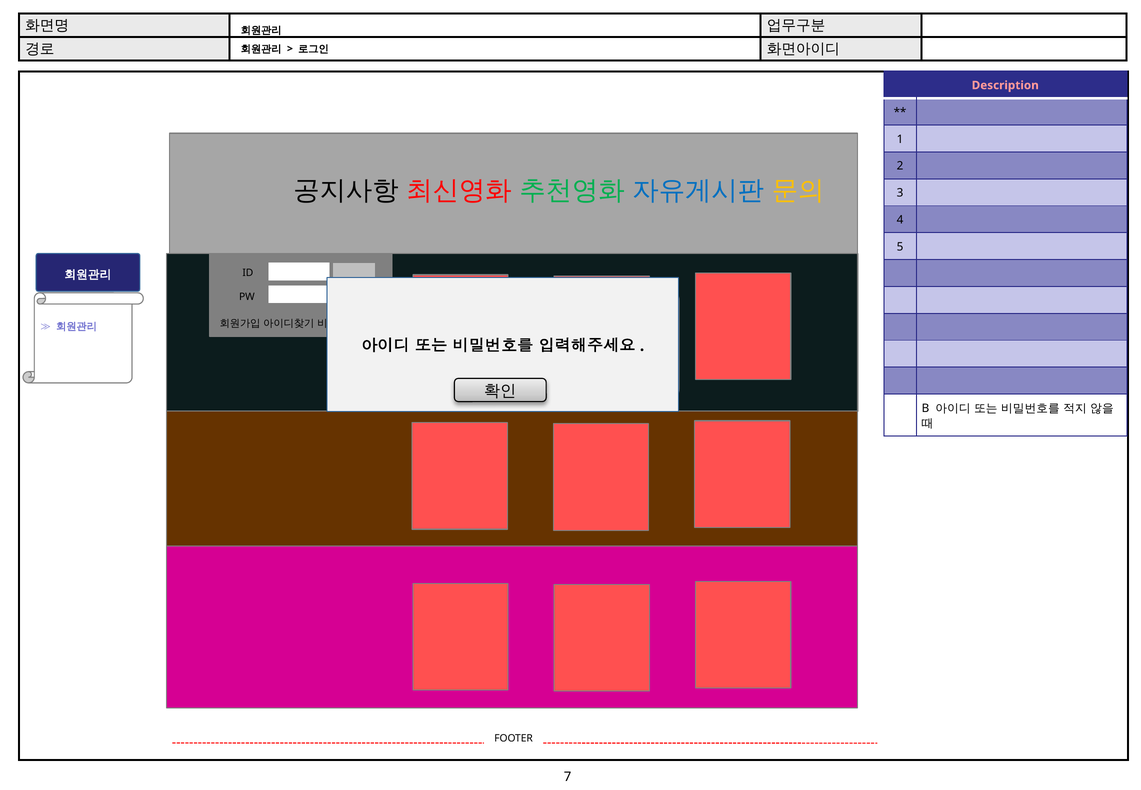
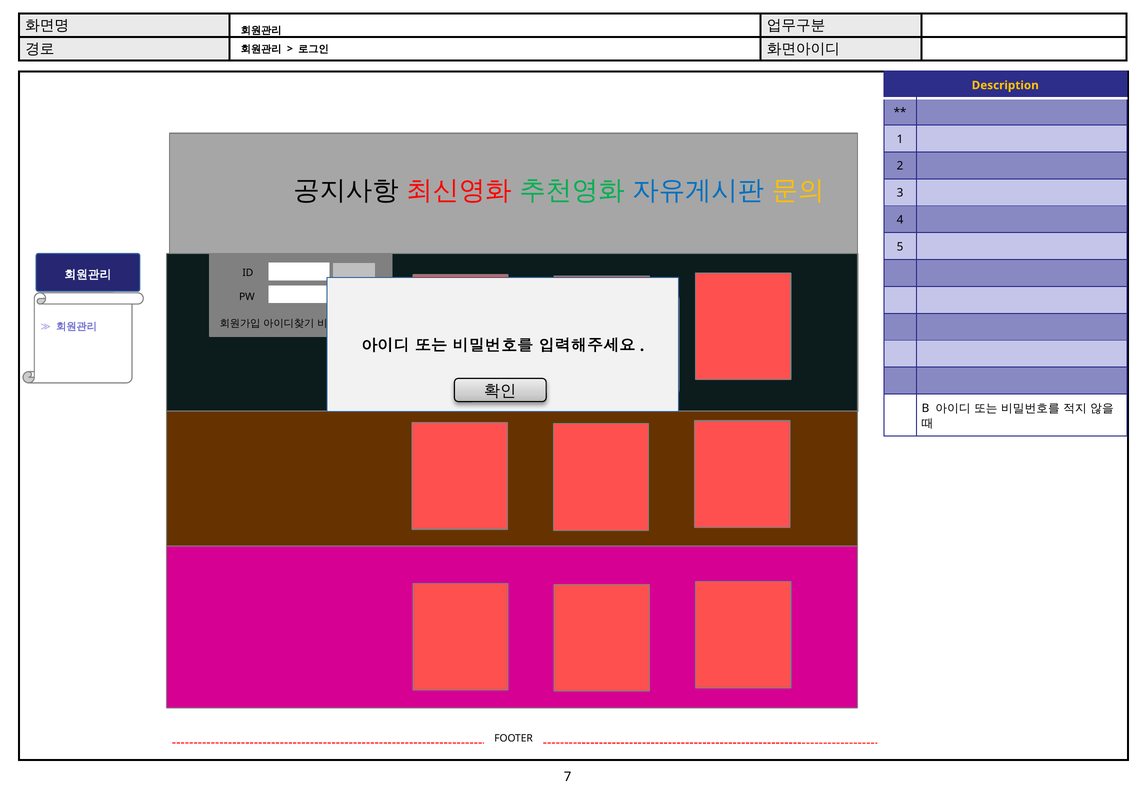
Description colour: pink -> yellow
